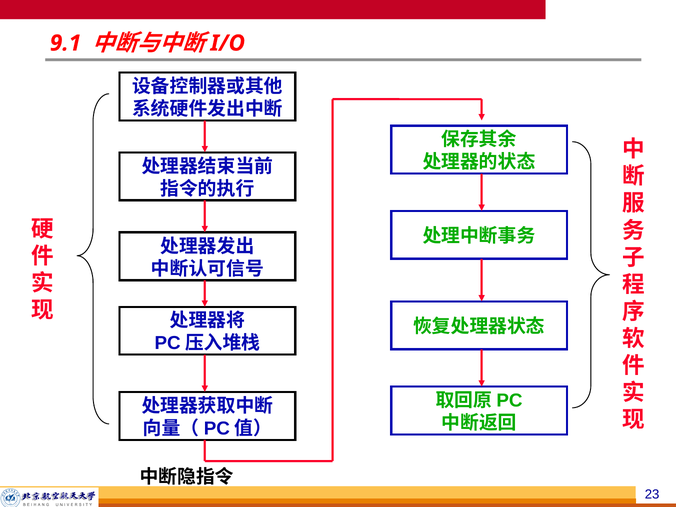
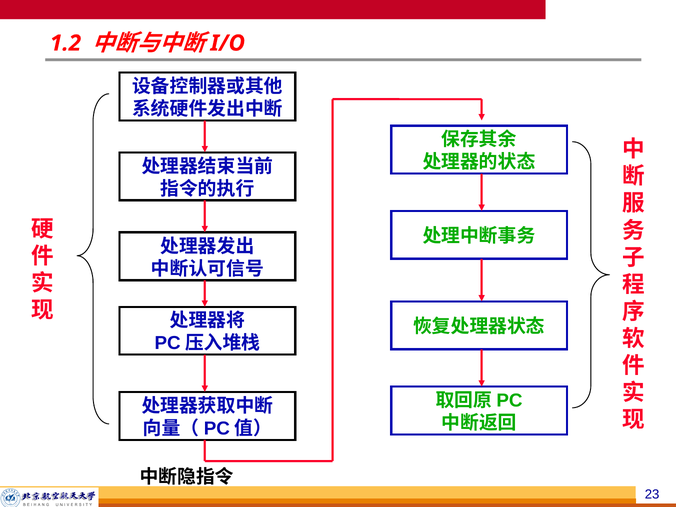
9.1: 9.1 -> 1.2
